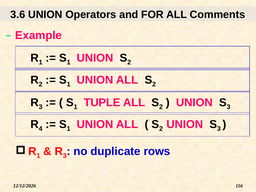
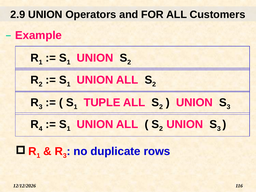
3.6: 3.6 -> 2.9
Comments: Comments -> Customers
